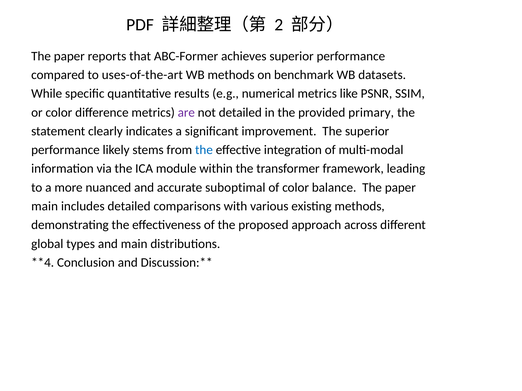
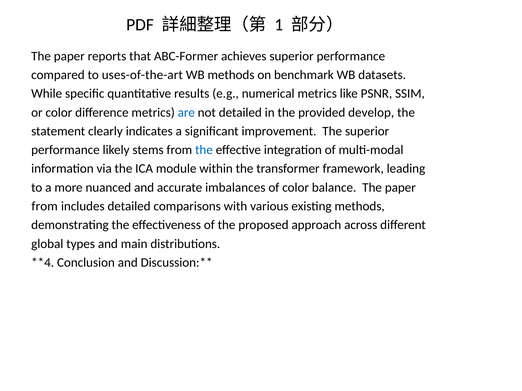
2: 2 -> 1
are colour: purple -> blue
primary: primary -> develop
suboptimal: suboptimal -> imbalances
main at (45, 206): main -> from
